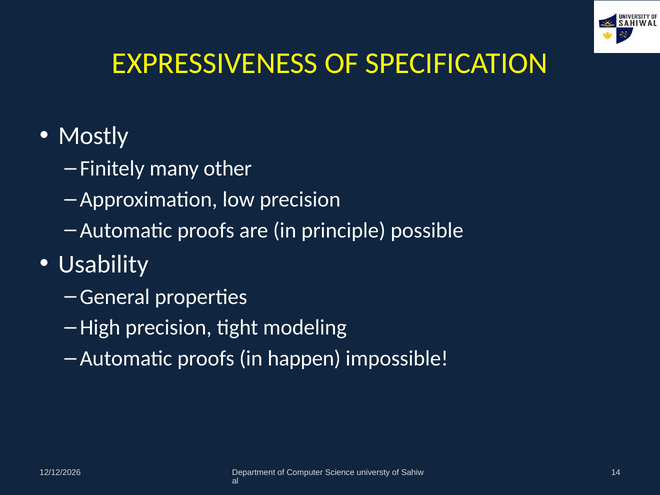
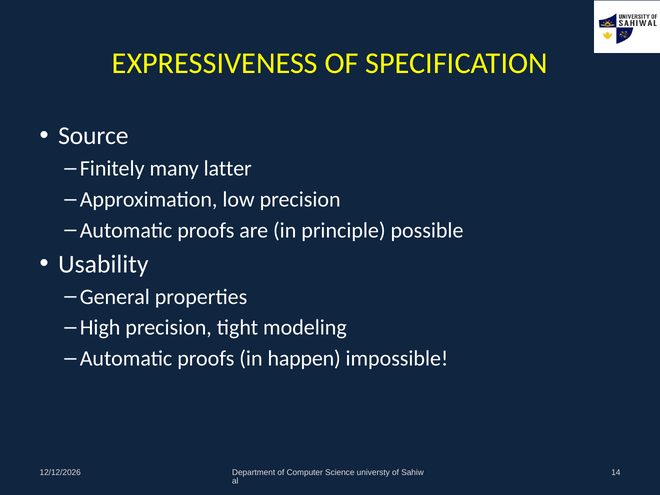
Mostly: Mostly -> Source
other: other -> latter
